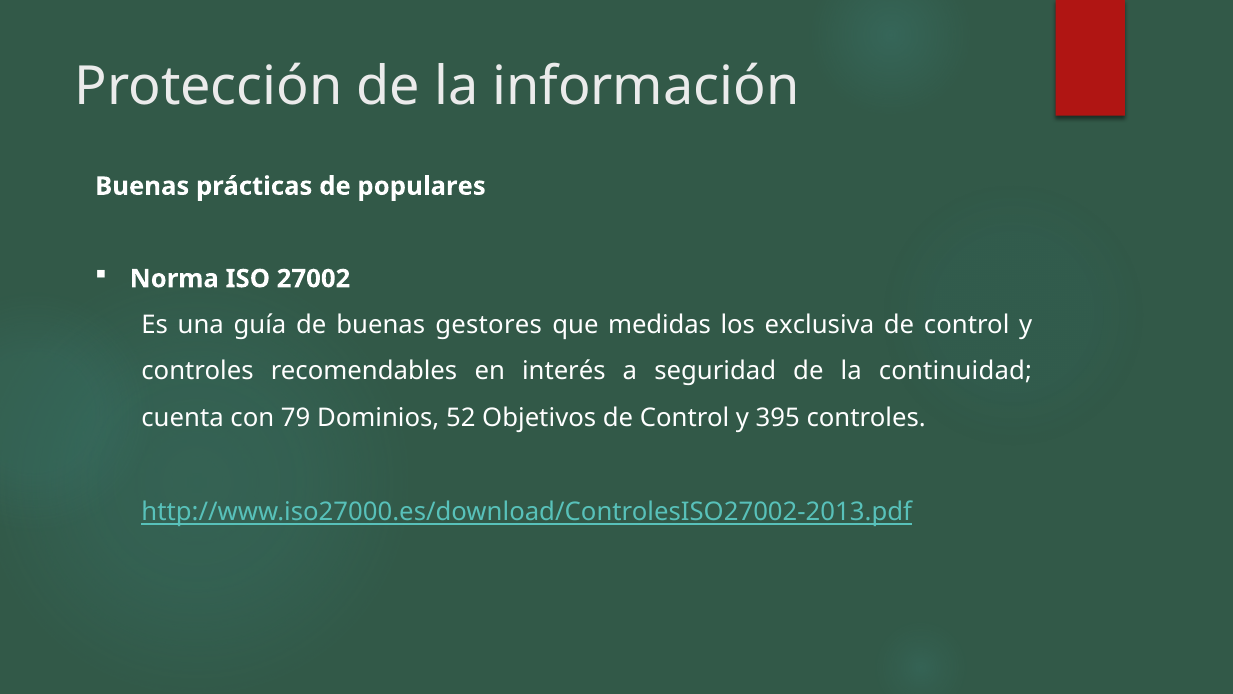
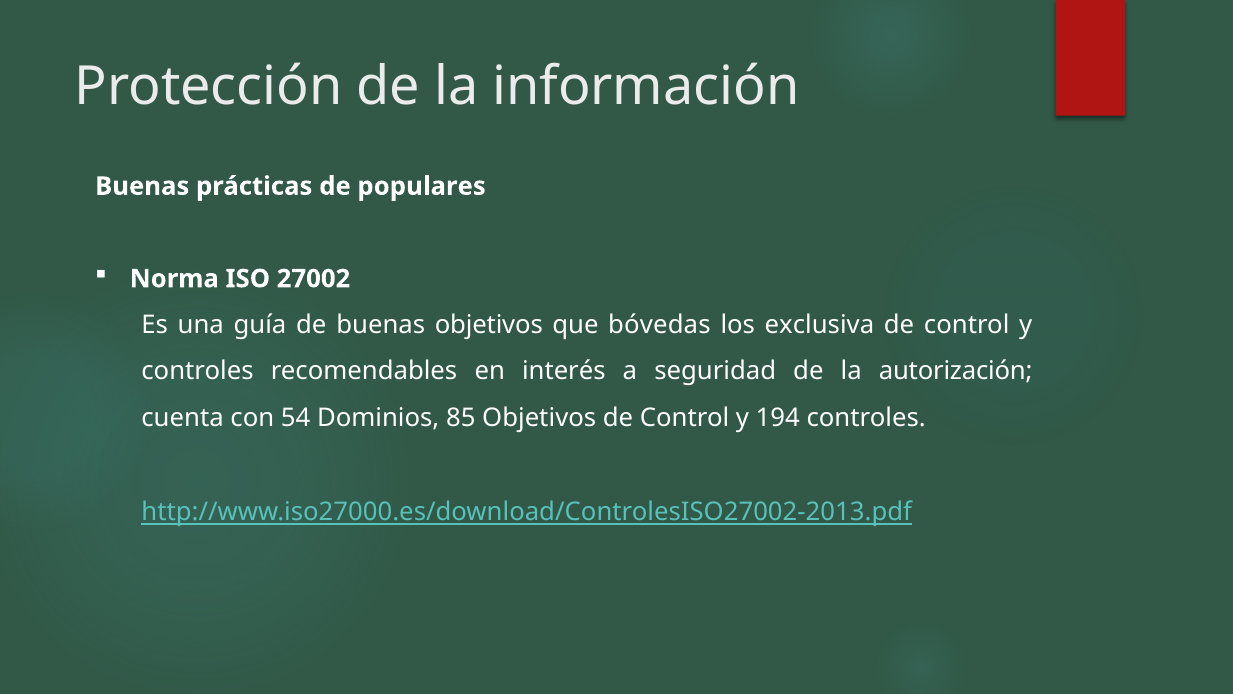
buenas gestores: gestores -> objetivos
medidas: medidas -> bóvedas
continuidad: continuidad -> autorización
79: 79 -> 54
52: 52 -> 85
395: 395 -> 194
